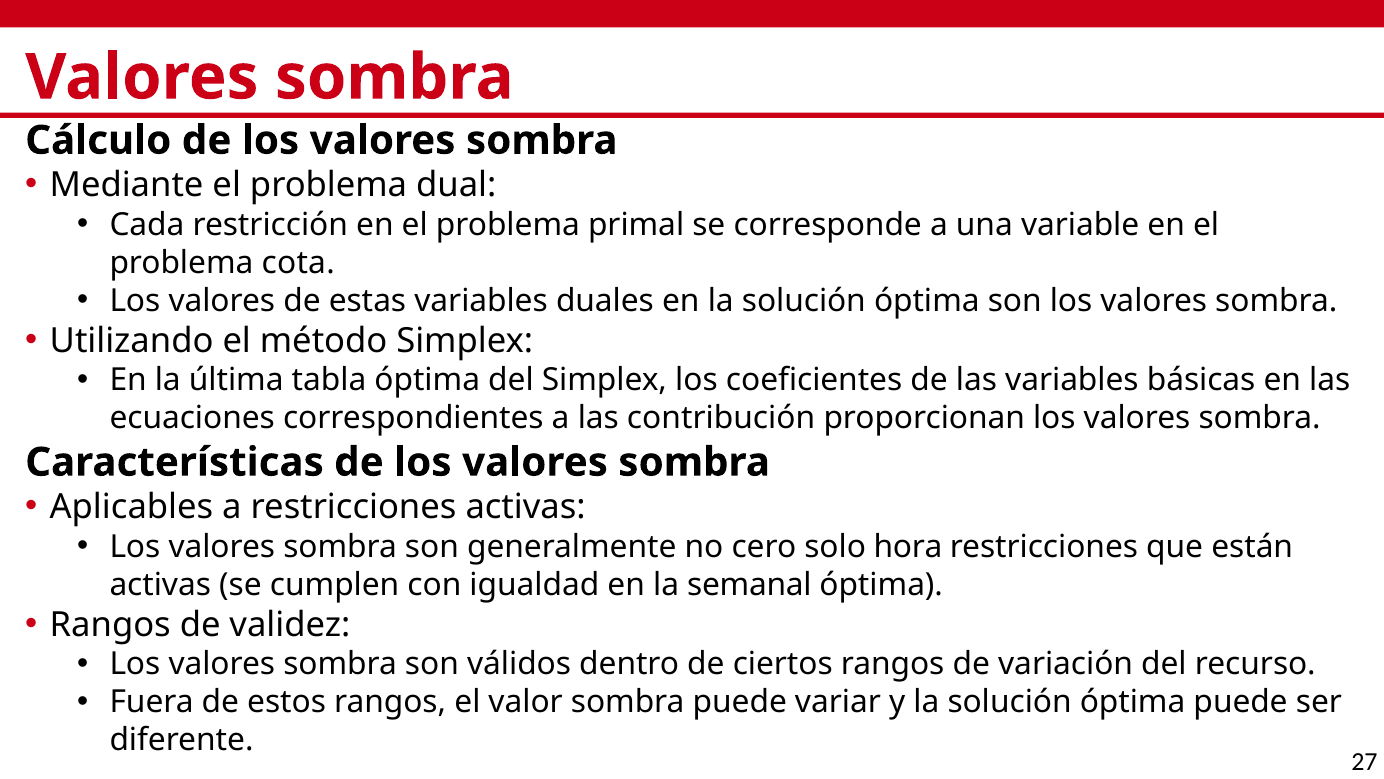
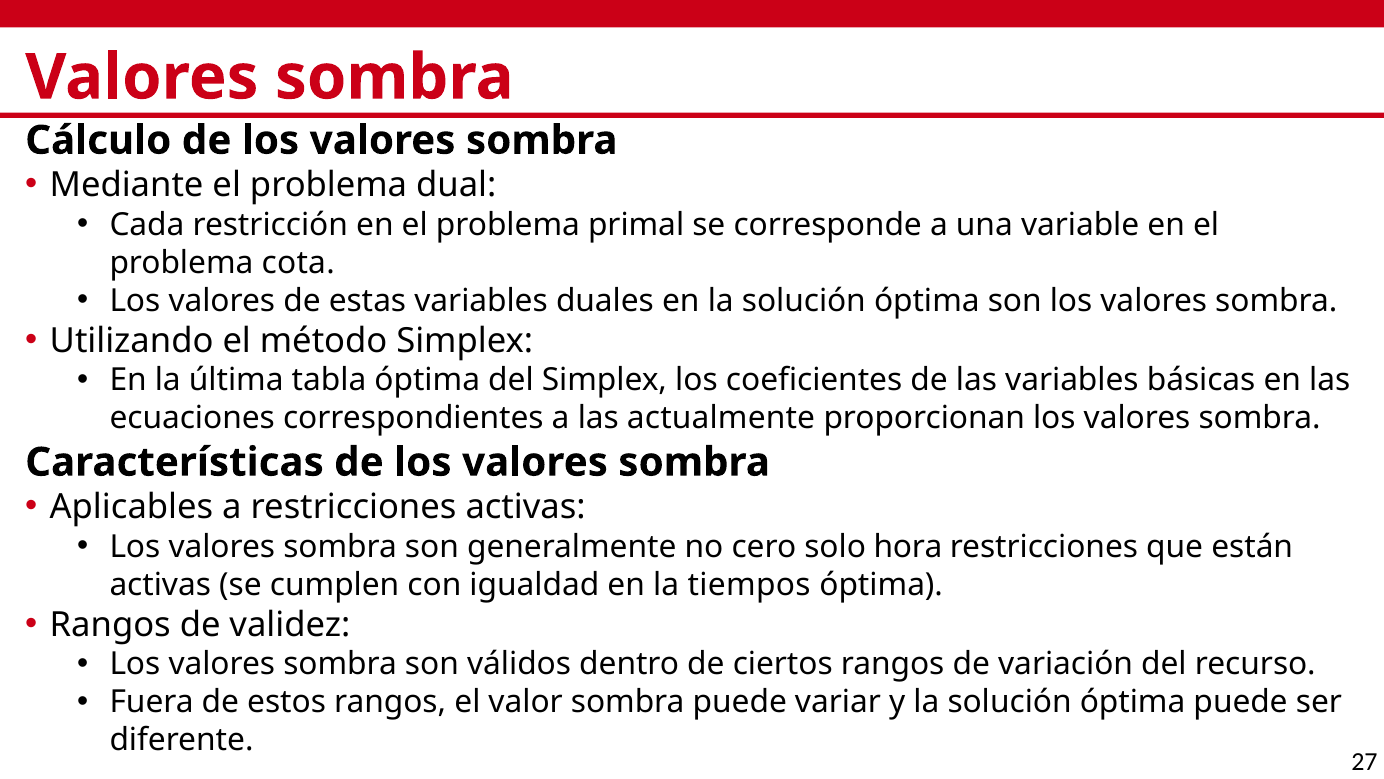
contribución: contribución -> actualmente
semanal: semanal -> tiempos
